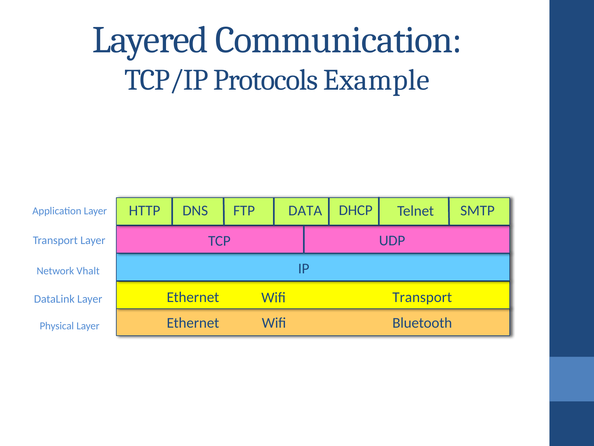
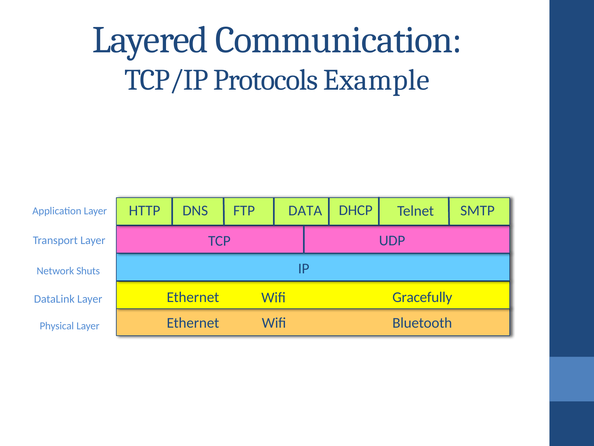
Vhalt: Vhalt -> Shuts
Wifi Transport: Transport -> Gracefully
